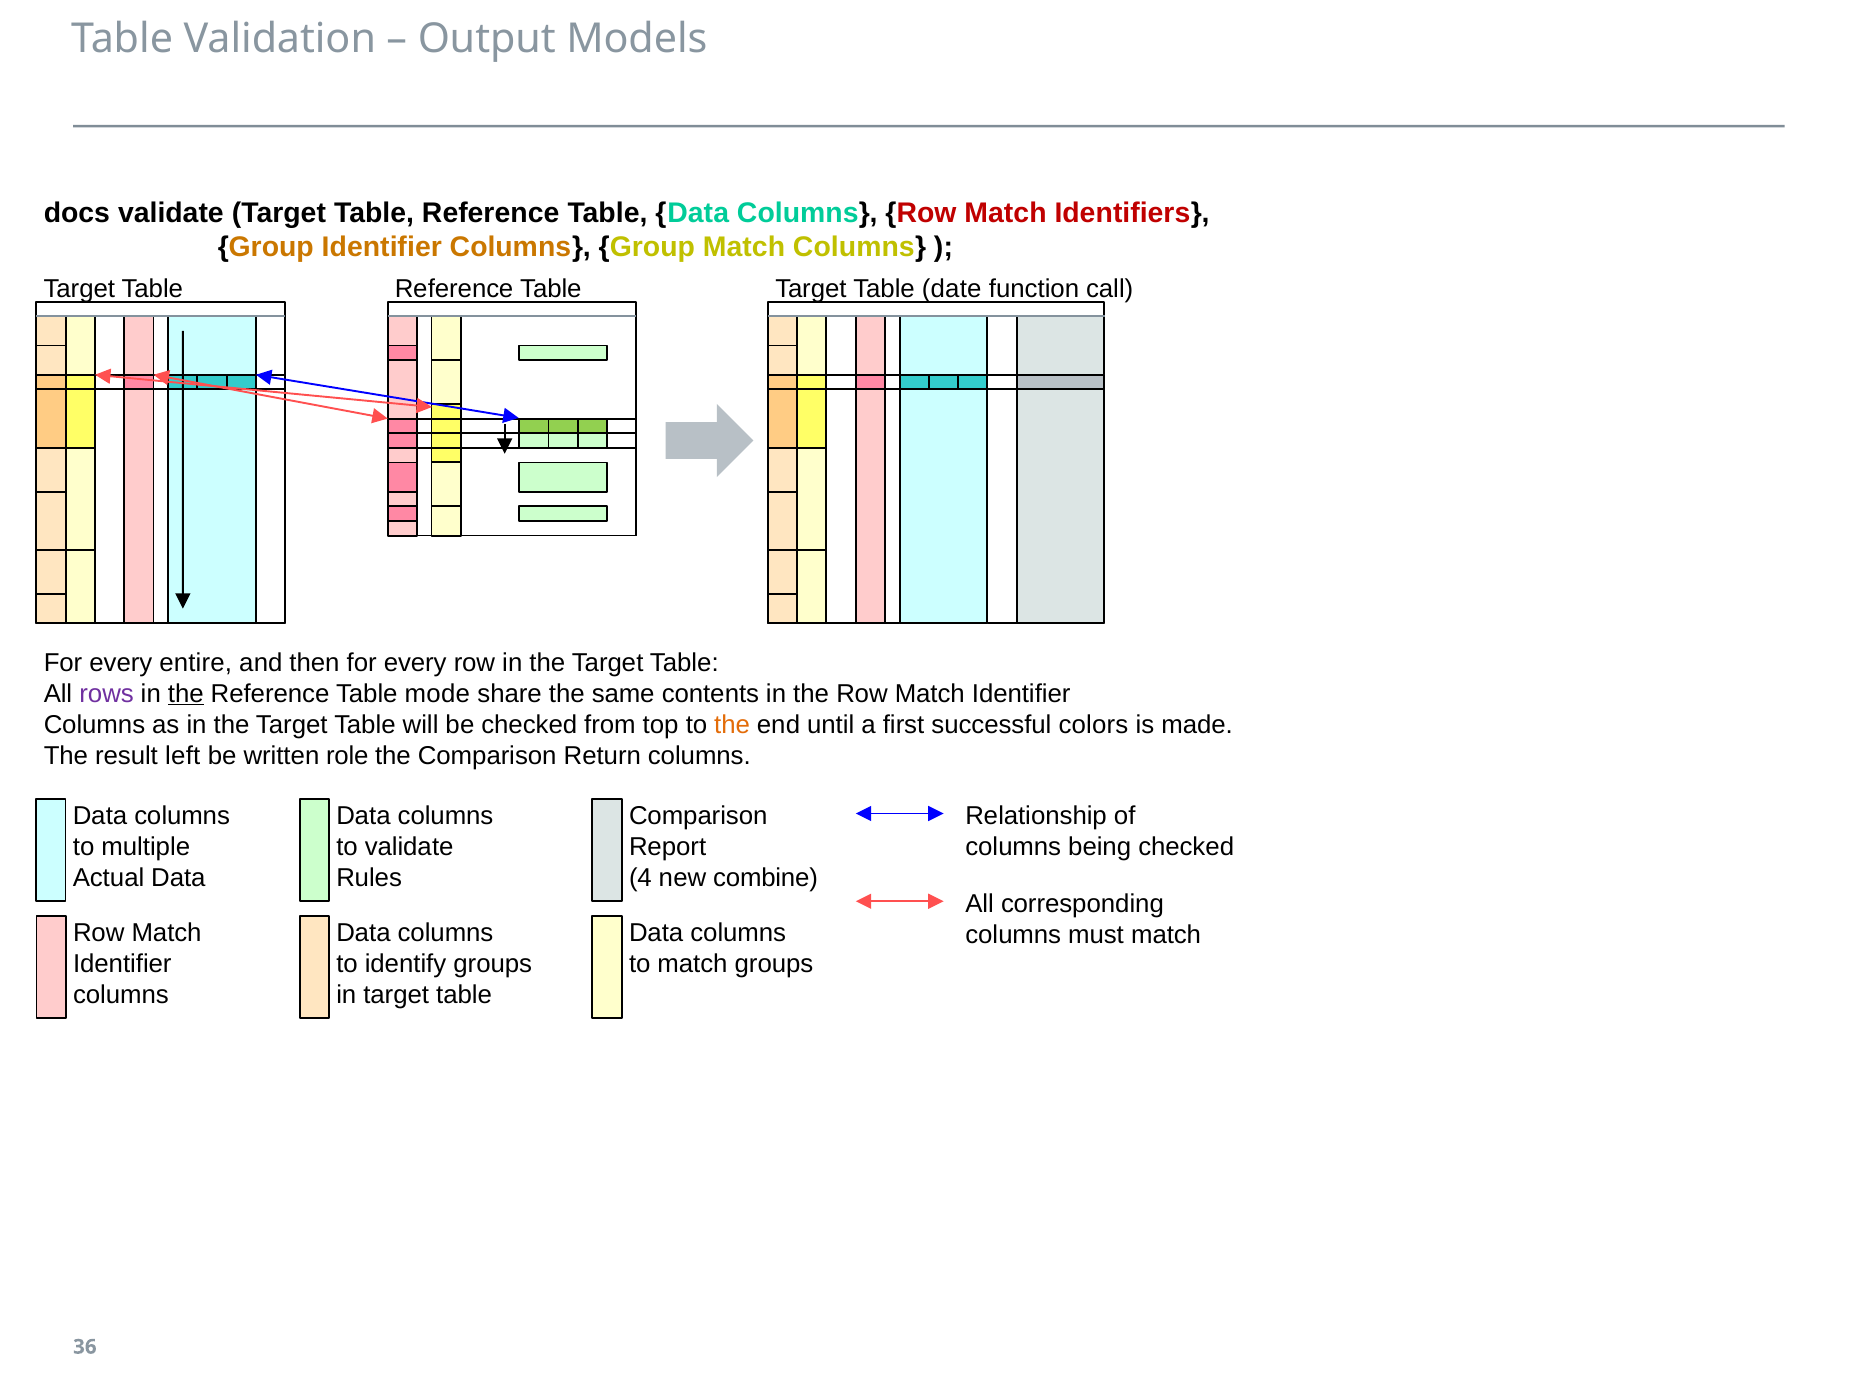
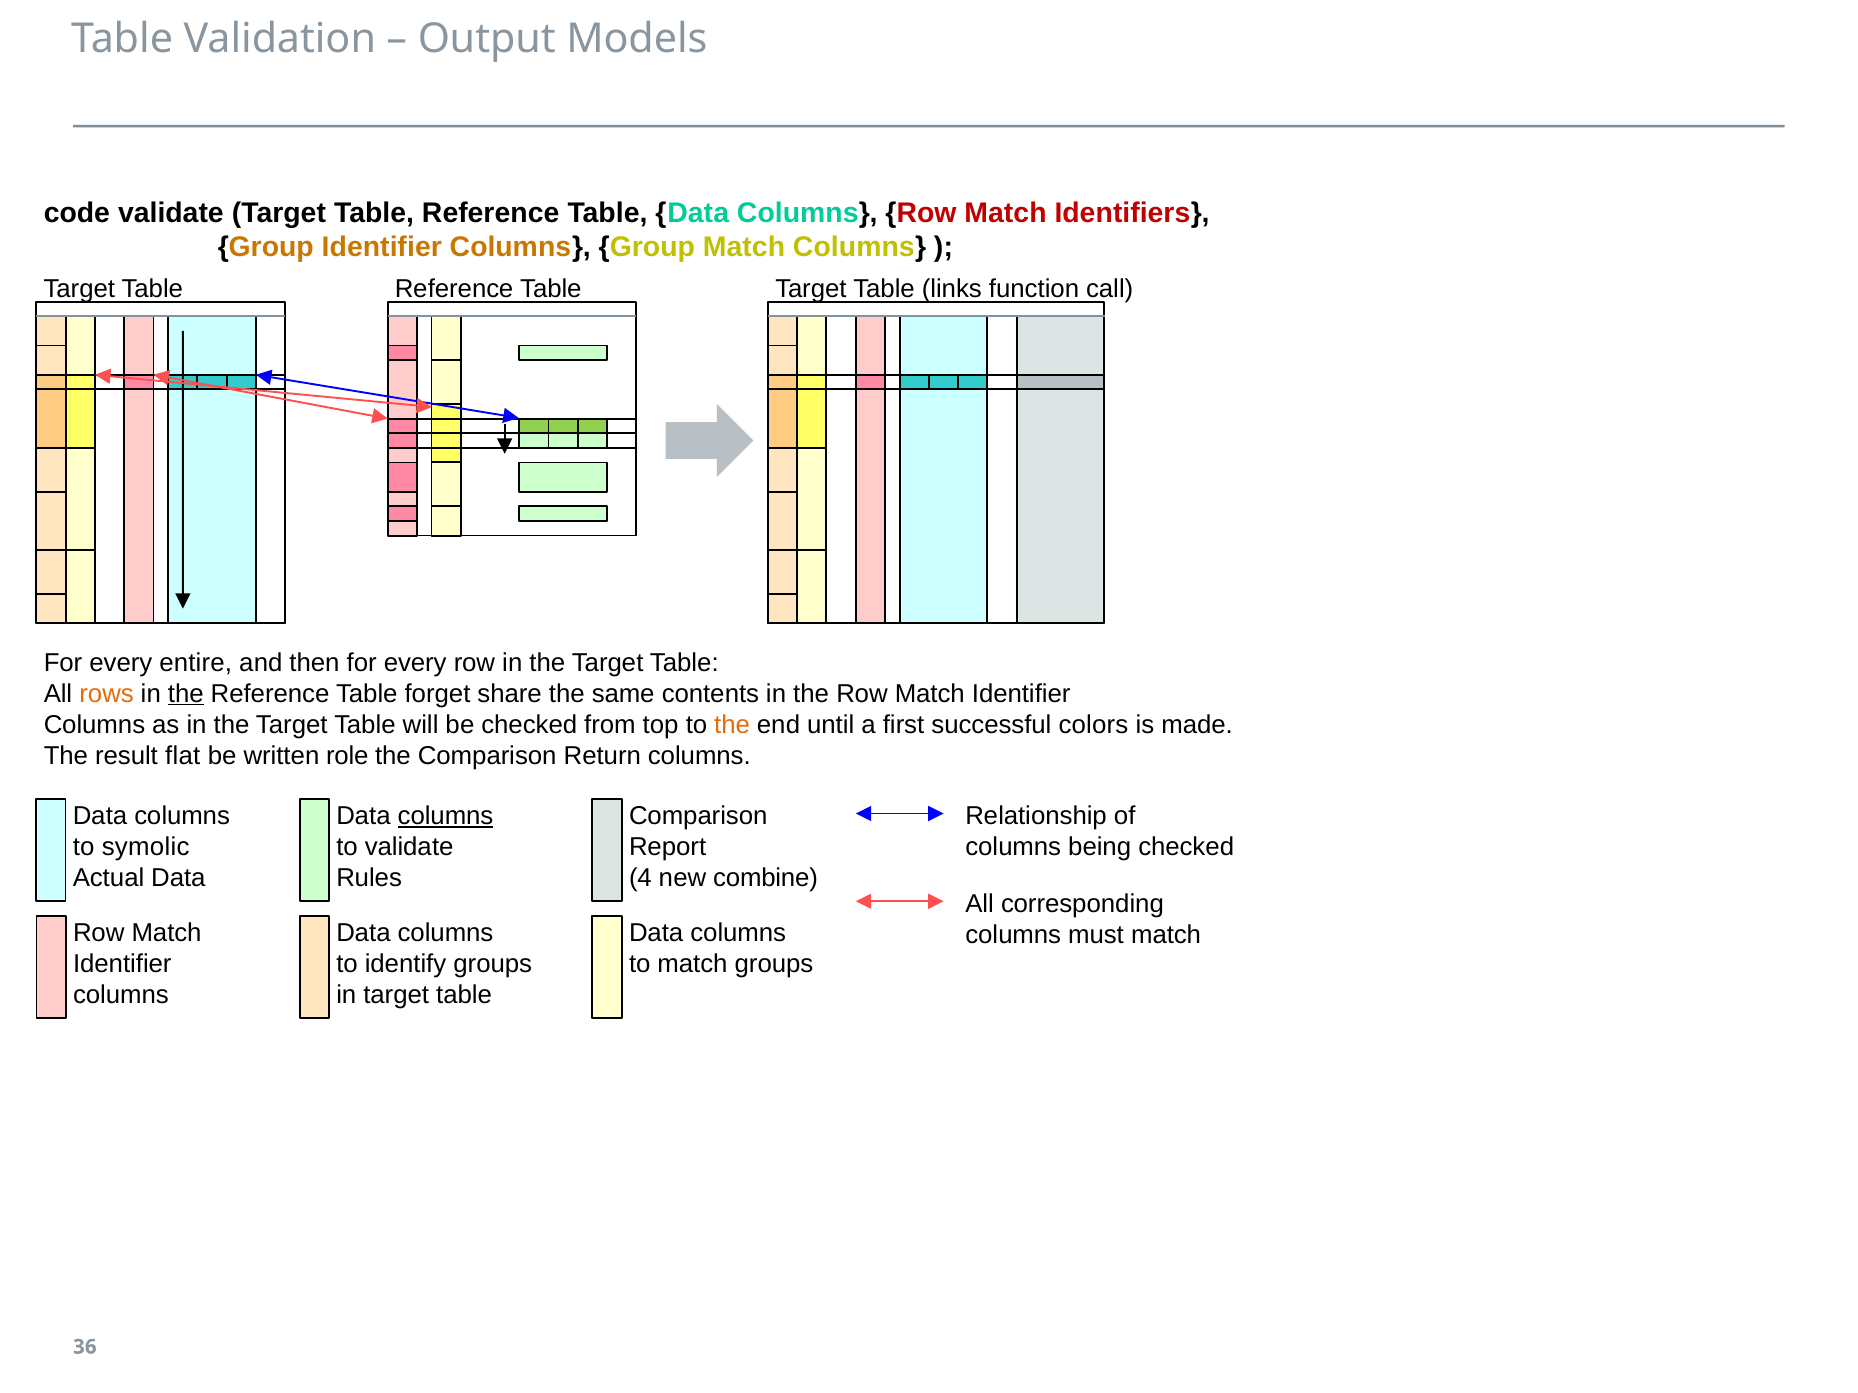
docs: docs -> code
date: date -> links
rows colour: purple -> orange
mode: mode -> forget
left: left -> flat
columns at (446, 816) underline: none -> present
multiple: multiple -> symolic
